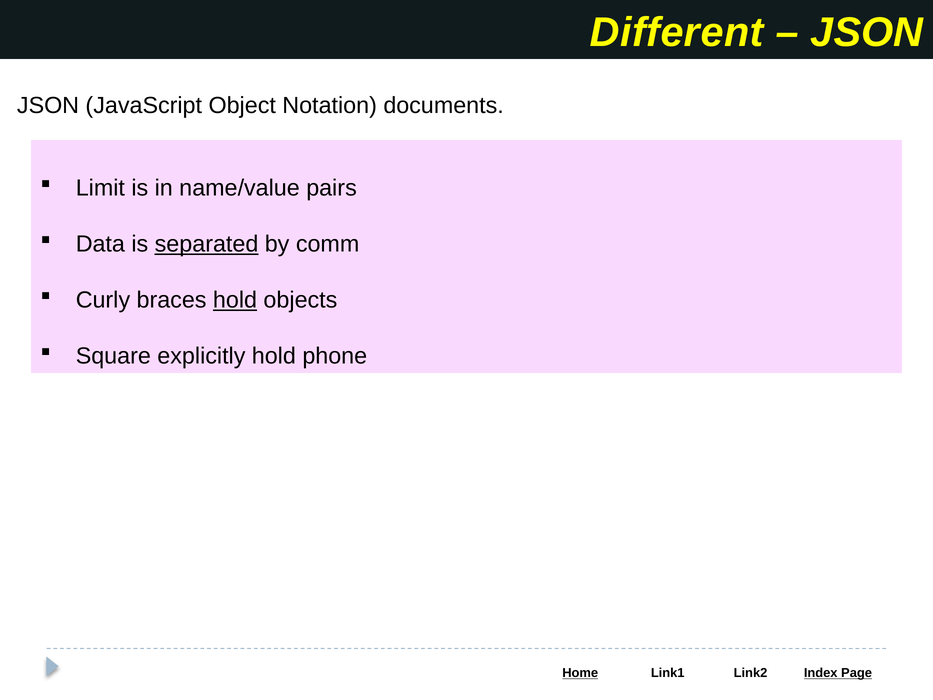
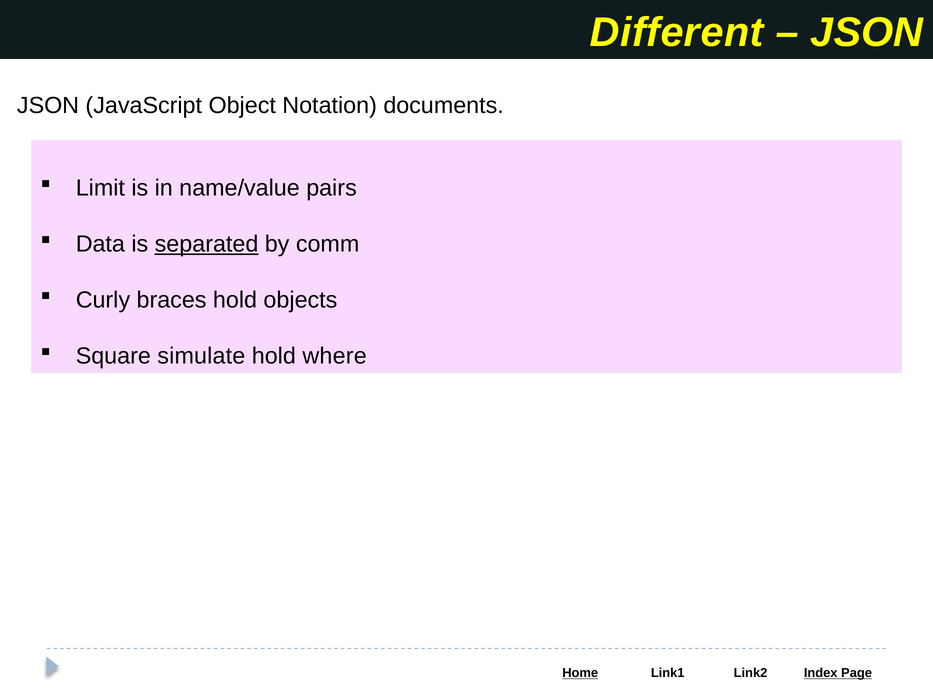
hold at (235, 300) underline: present -> none
explicitly: explicitly -> simulate
phone: phone -> where
